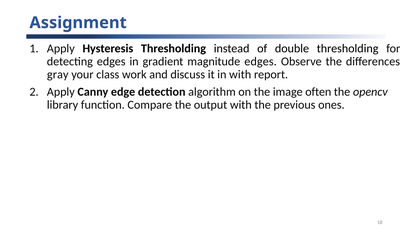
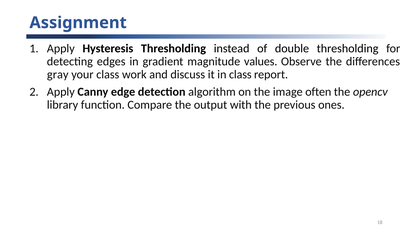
magnitude edges: edges -> values
in with: with -> class
